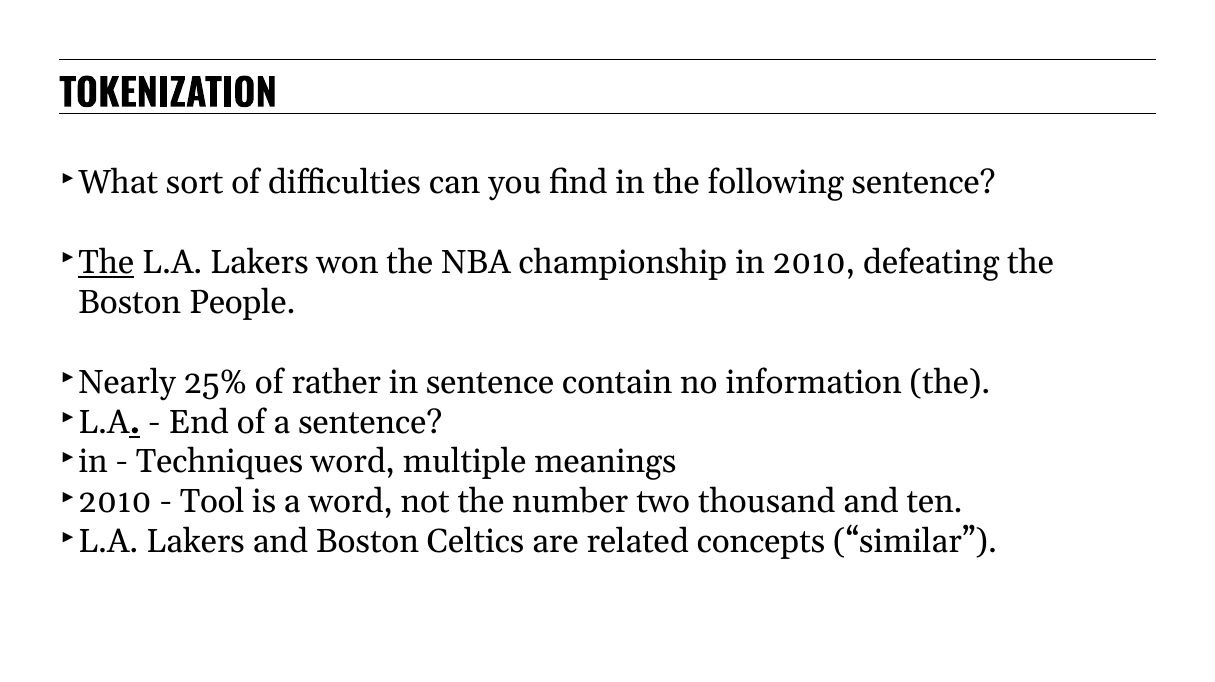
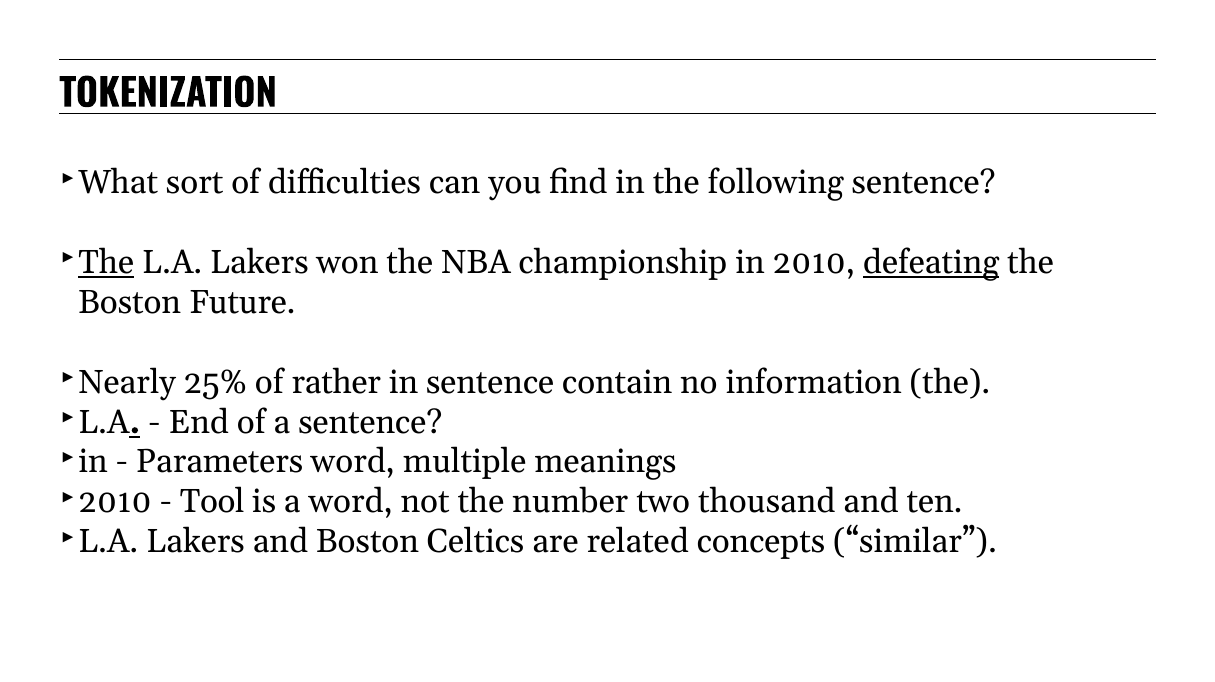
defeating underline: none -> present
People: People -> Future
Techniques: Techniques -> Parameters
